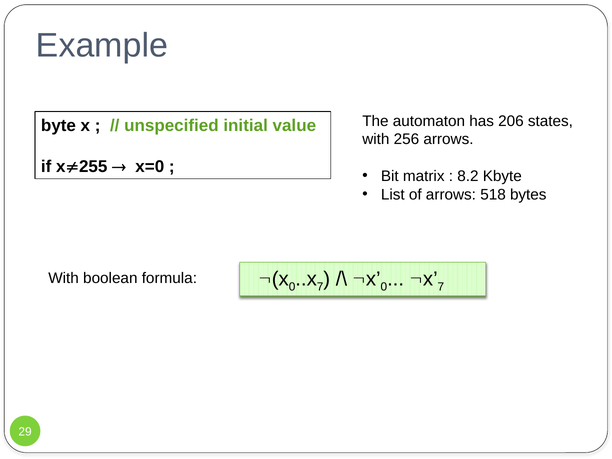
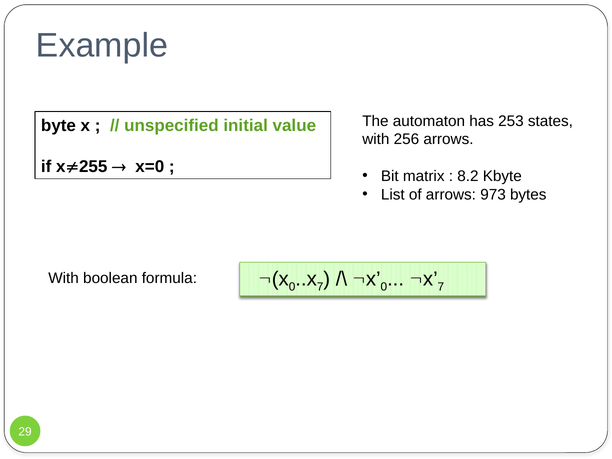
206: 206 -> 253
518: 518 -> 973
